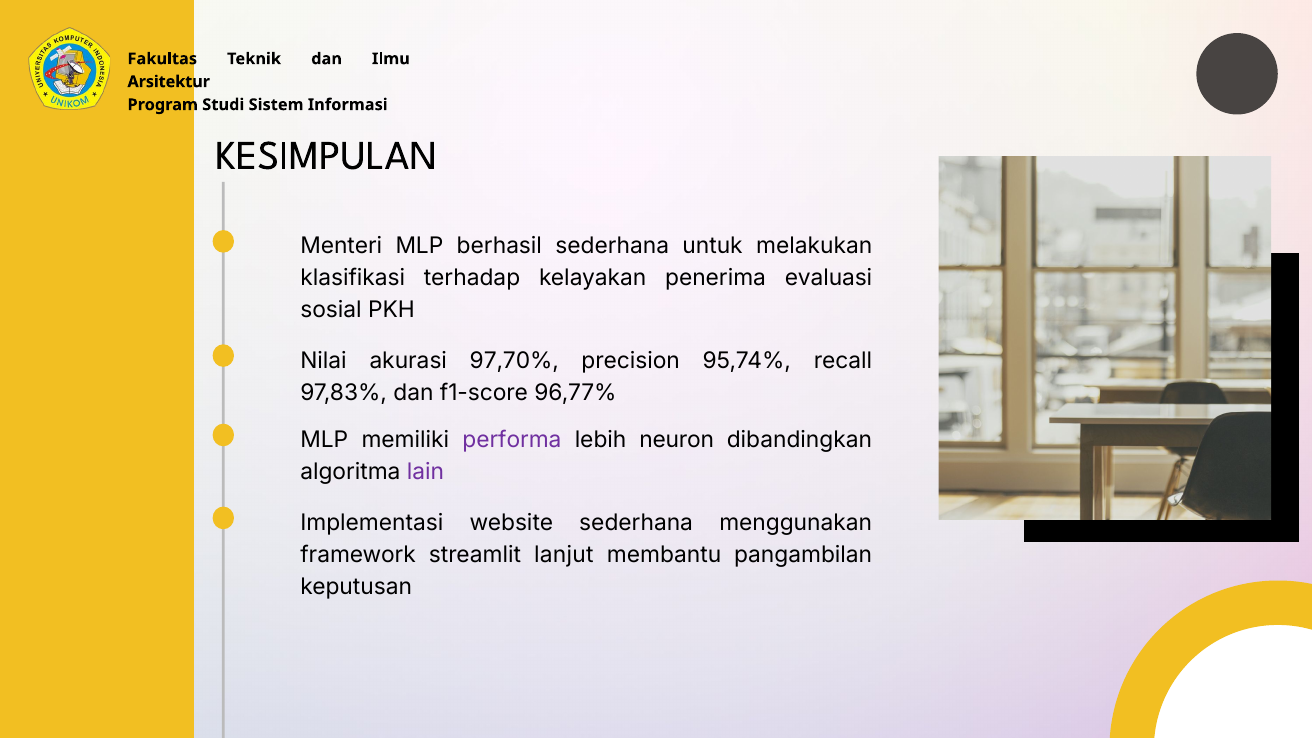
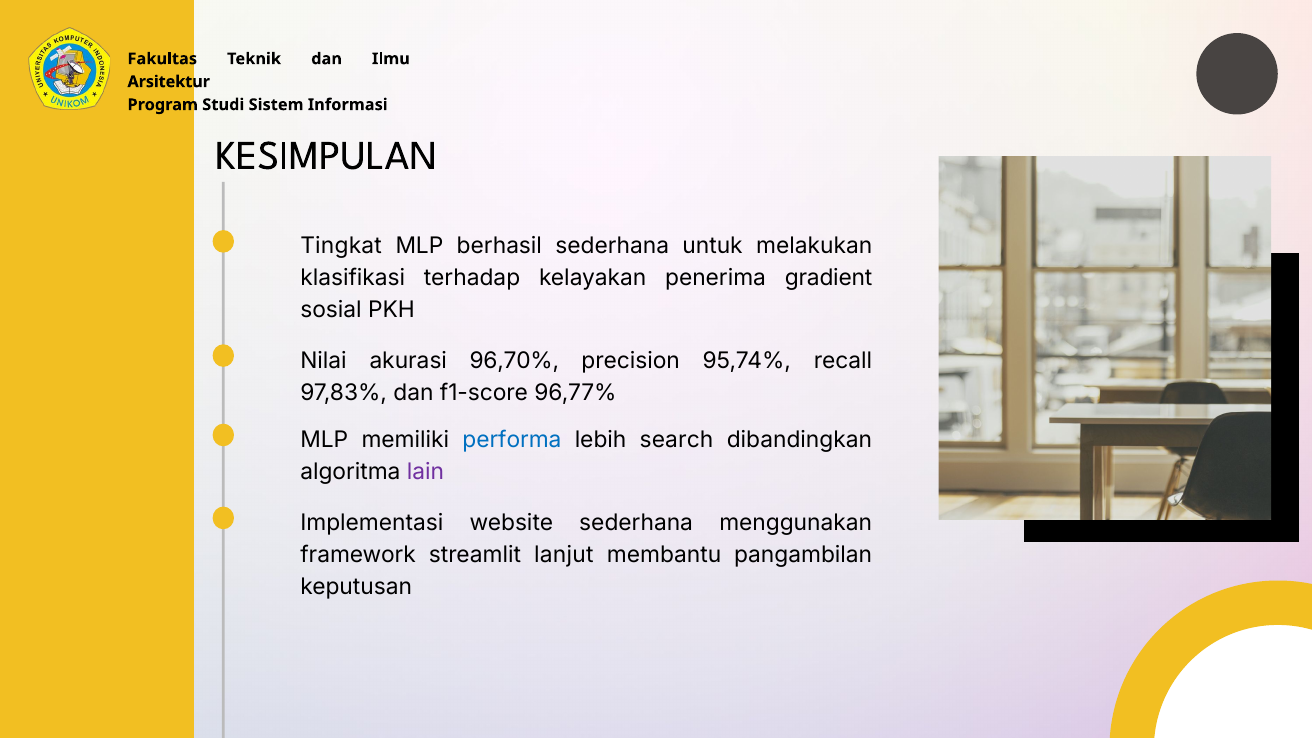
Menteri: Menteri -> Tingkat
evaluasi: evaluasi -> gradient
97,70%: 97,70% -> 96,70%
performa colour: purple -> blue
neuron: neuron -> search
